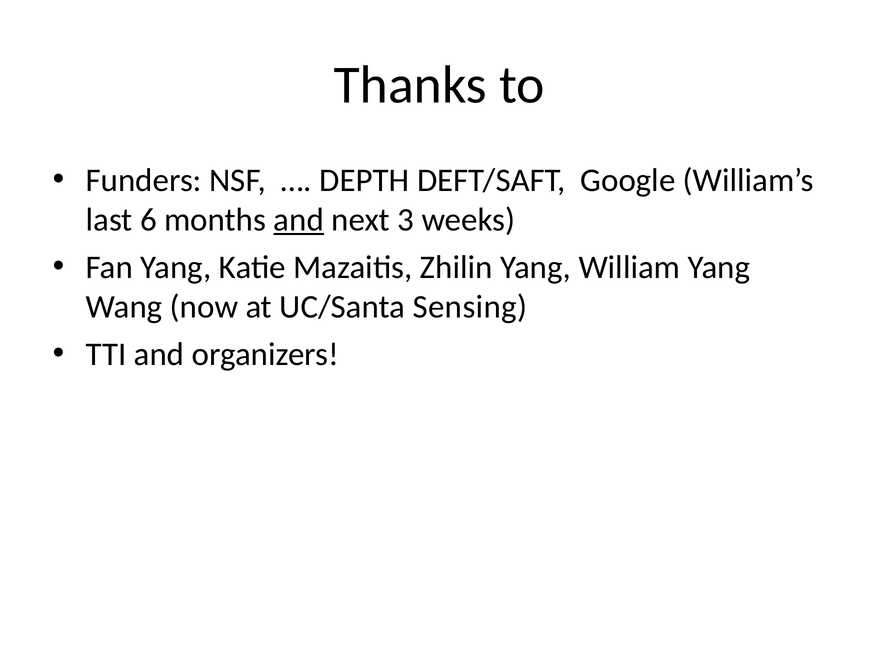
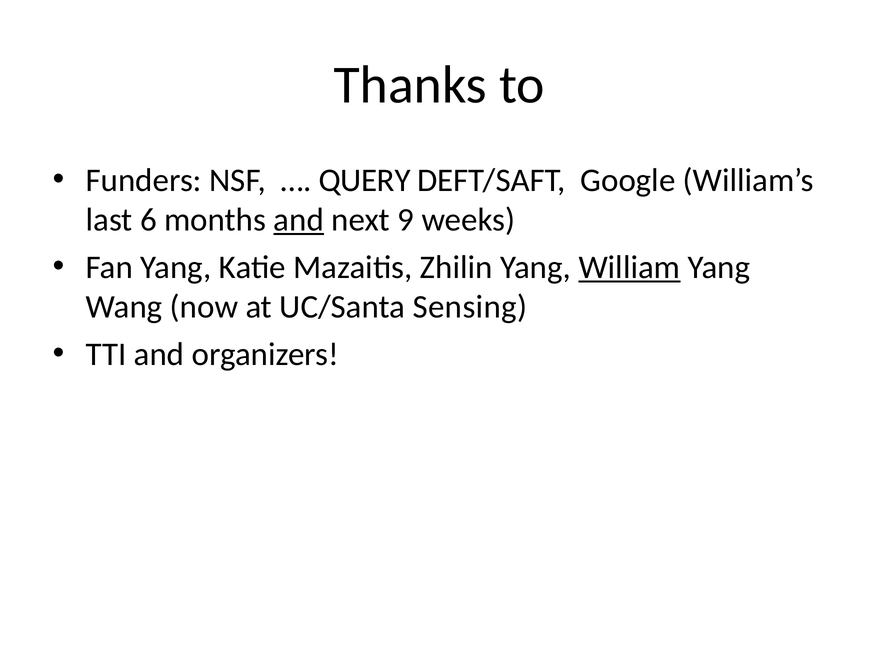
DEPTH: DEPTH -> QUERY
3: 3 -> 9
William underline: none -> present
